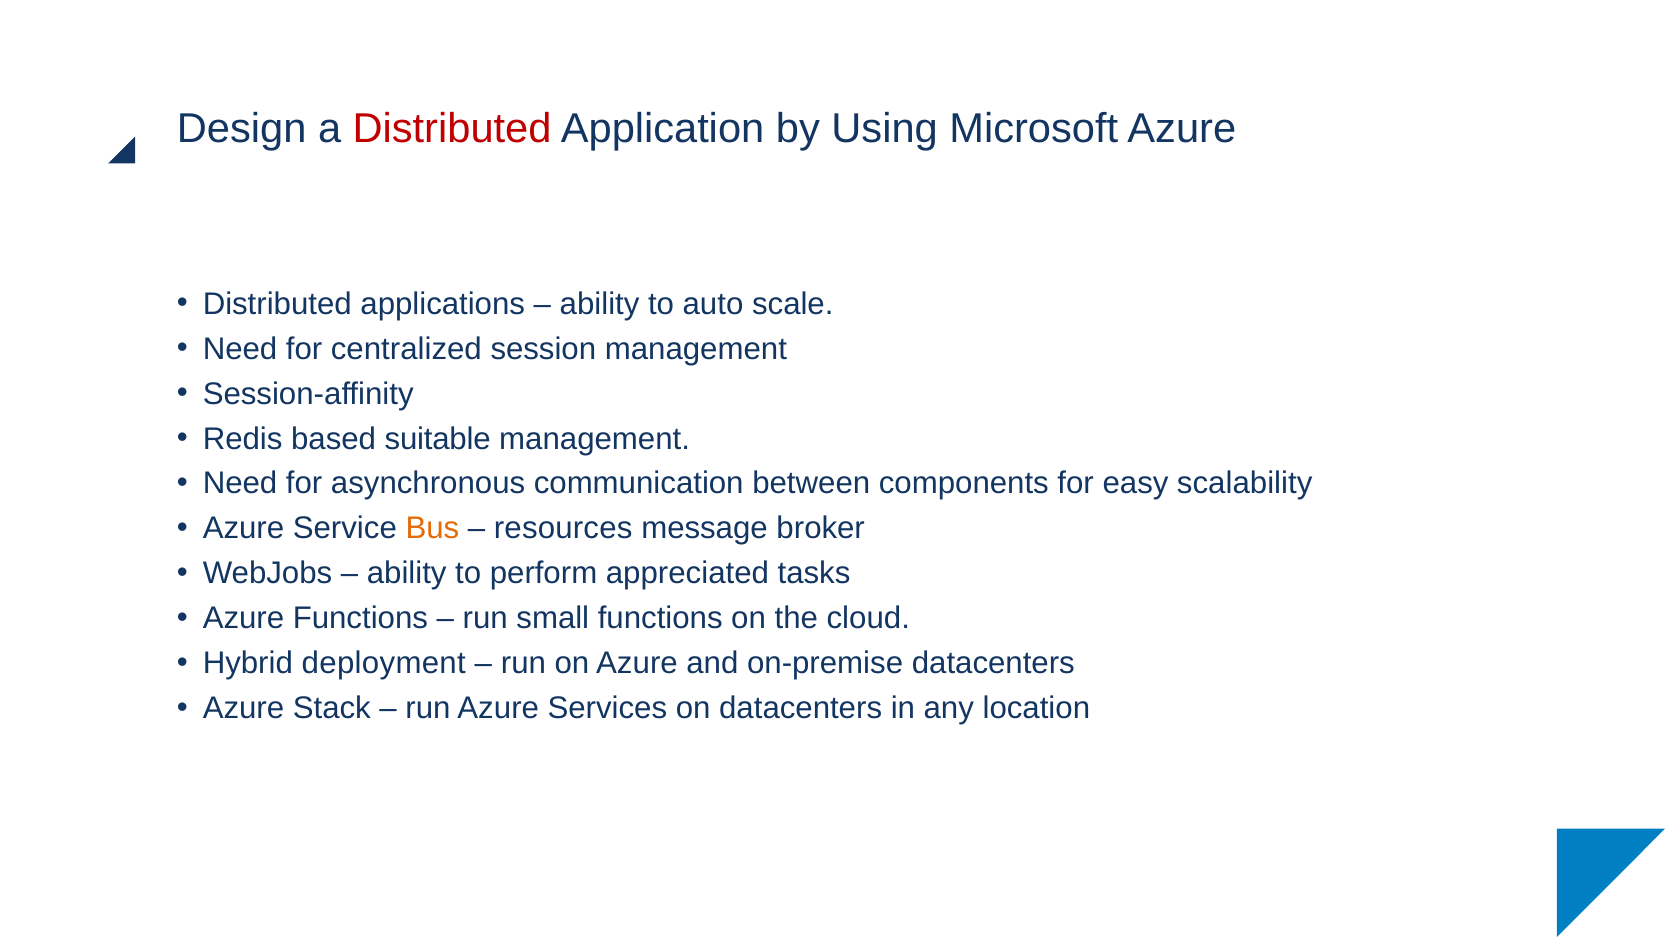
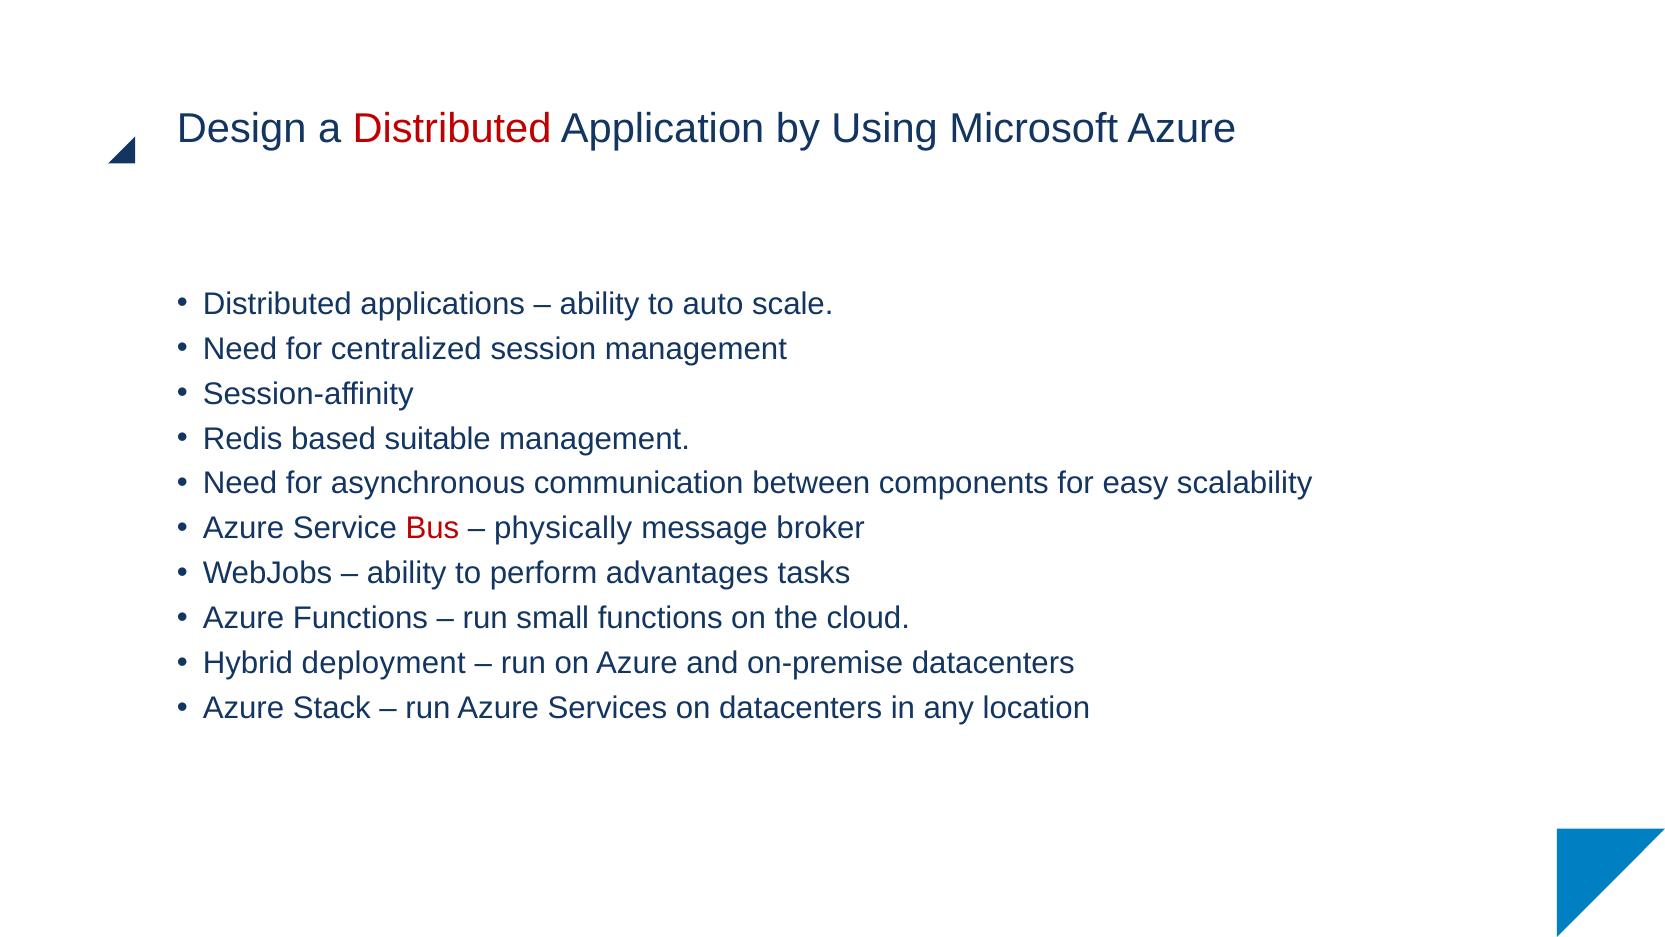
Bus colour: orange -> red
resources: resources -> physically
appreciated: appreciated -> advantages
